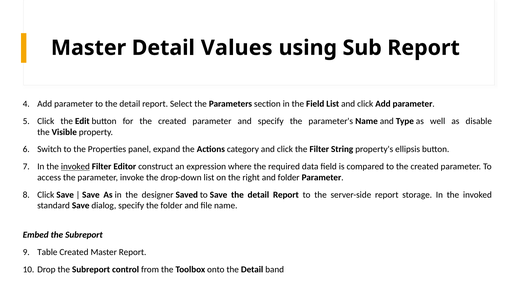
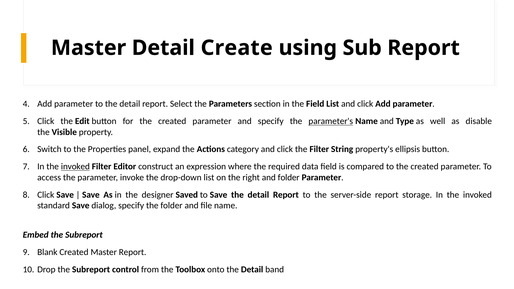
Values: Values -> Create
parameter's underline: none -> present
Table: Table -> Blank
